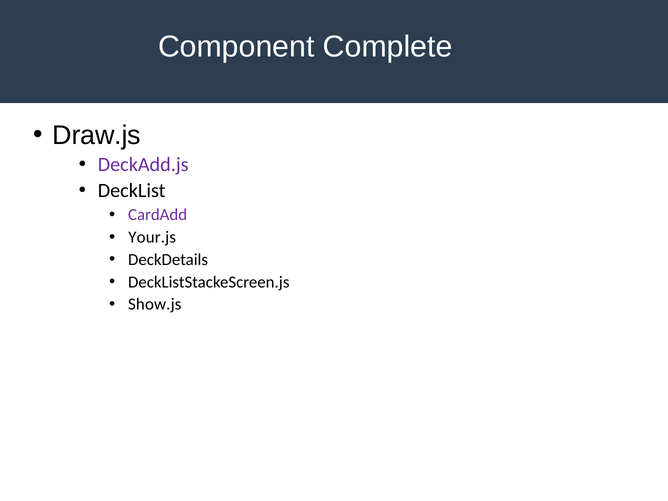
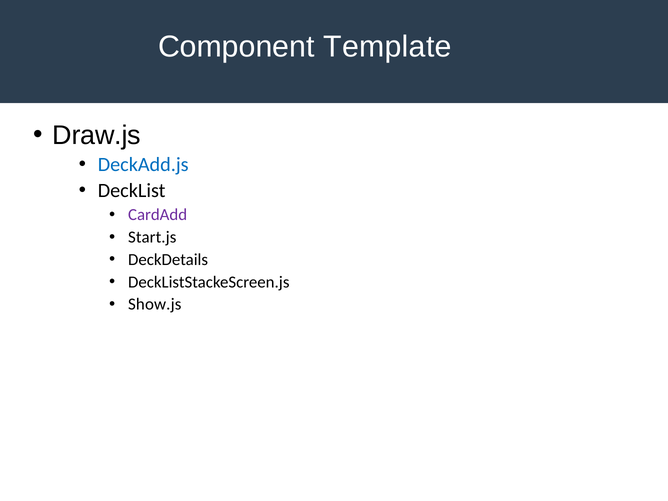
Complete: Complete -> Template
DeckAdd.js colour: purple -> blue
Your.js: Your.js -> Start.js
